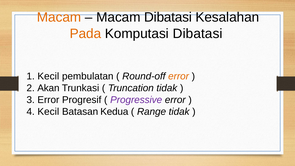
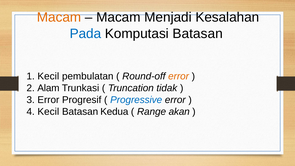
Macam Dibatasi: Dibatasi -> Menjadi
Pada colour: orange -> blue
Komputasi Dibatasi: Dibatasi -> Batasan
Akan: Akan -> Alam
Progressive colour: purple -> blue
Range tidak: tidak -> akan
